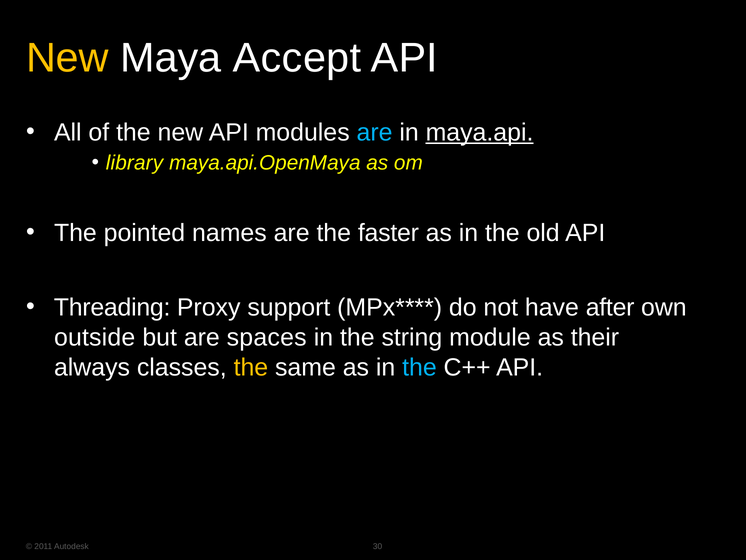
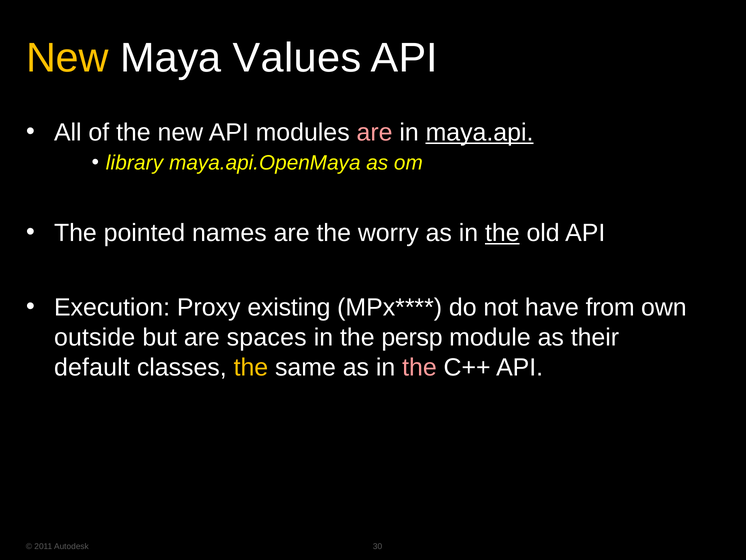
Accept: Accept -> Values
are at (375, 132) colour: light blue -> pink
faster: faster -> worry
the at (502, 233) underline: none -> present
Threading: Threading -> Execution
support: support -> existing
after: after -> from
string: string -> persp
always: always -> default
the at (419, 367) colour: light blue -> pink
